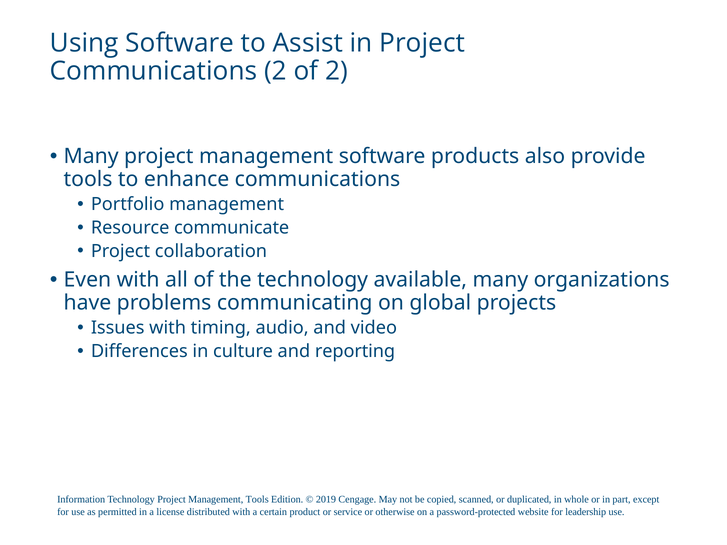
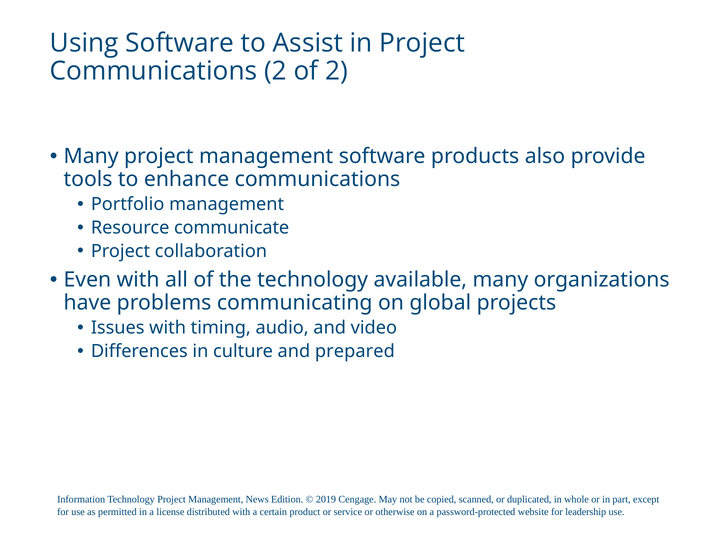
reporting: reporting -> prepared
Management Tools: Tools -> News
